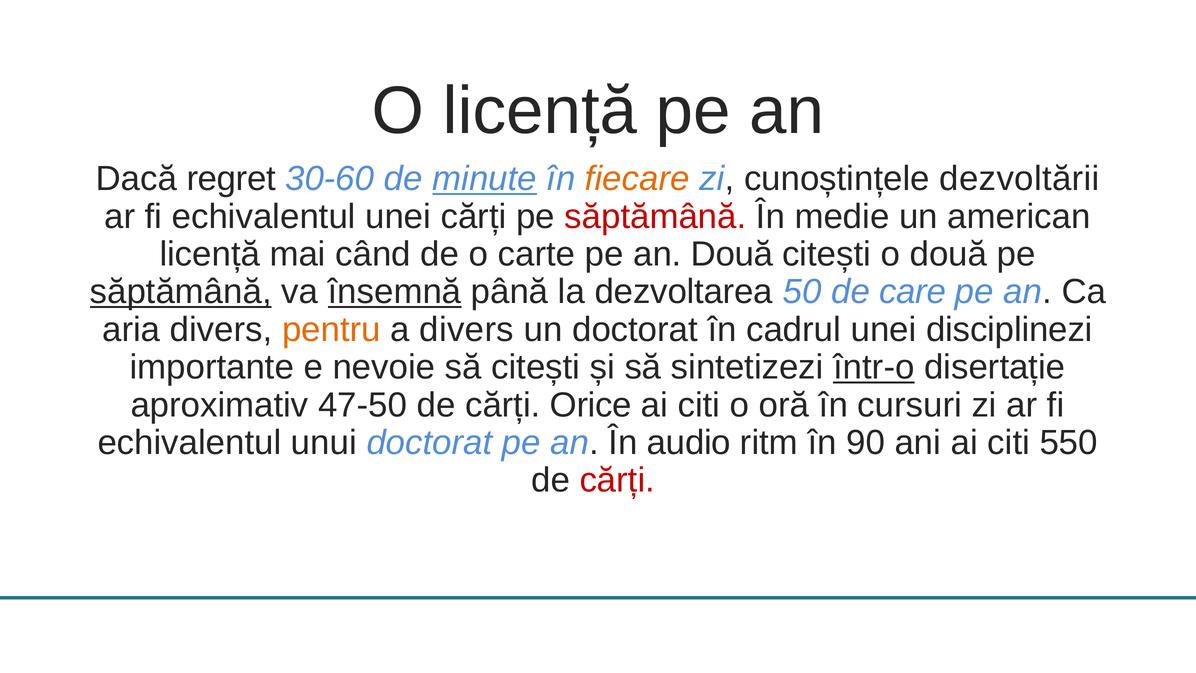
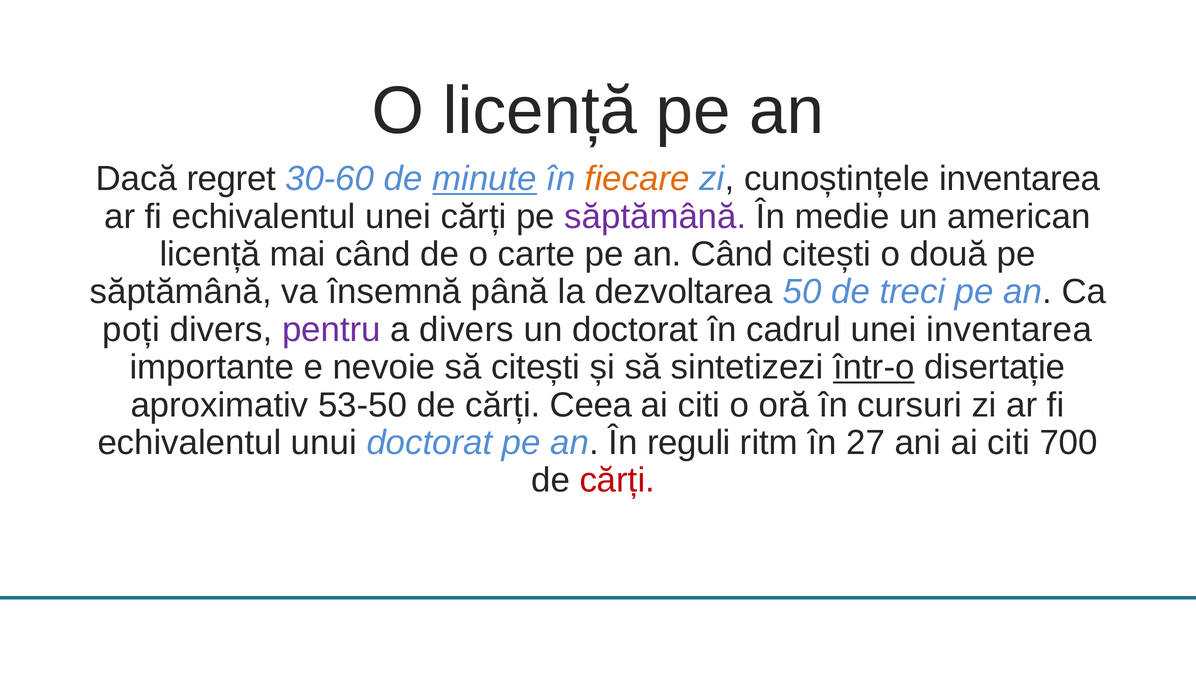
cunoștințele dezvoltării: dezvoltării -> inventarea
săptămână at (655, 216) colour: red -> purple
an Două: Două -> Când
săptămână at (181, 292) underline: present -> none
însemnă underline: present -> none
care: care -> treci
aria: aria -> poți
pentru colour: orange -> purple
unei disciplinezi: disciplinezi -> inventarea
47-50: 47-50 -> 53-50
Orice: Orice -> Ceea
audio: audio -> reguli
90: 90 -> 27
550: 550 -> 700
